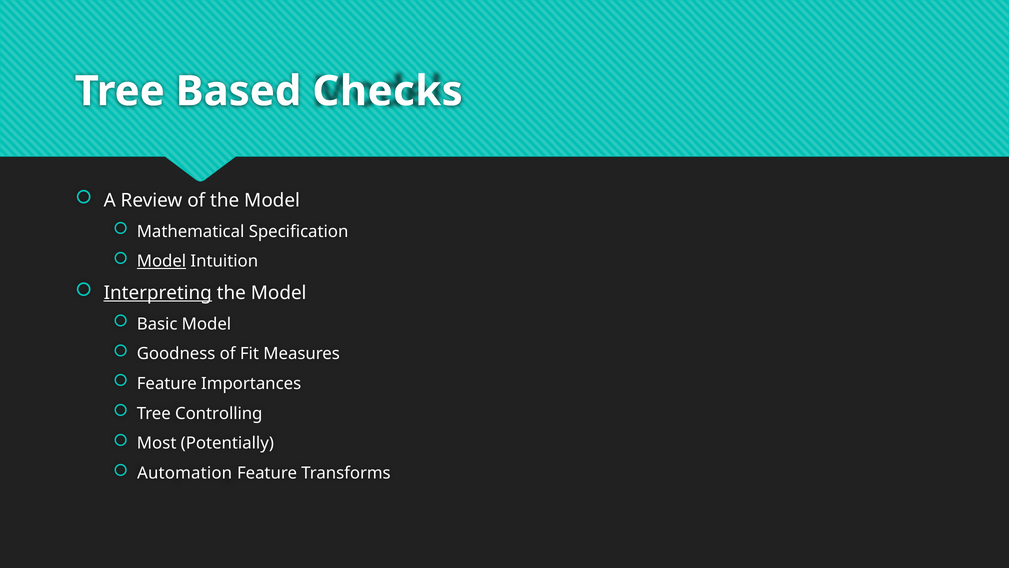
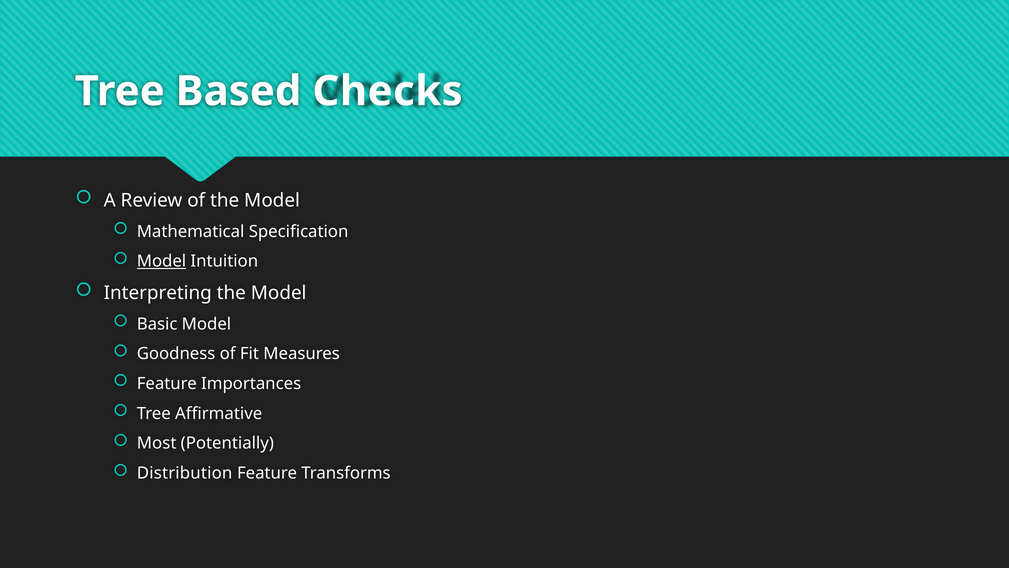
Interpreting underline: present -> none
Controlling: Controlling -> Affirmative
Automation: Automation -> Distribution
